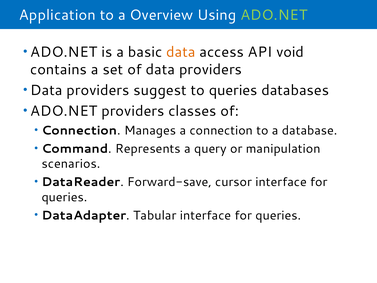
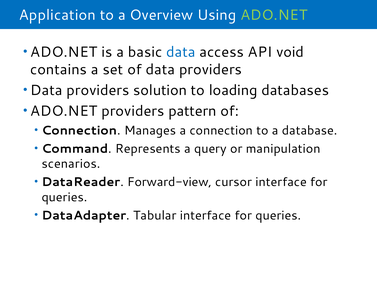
data at (181, 52) colour: orange -> blue
suggest: suggest -> solution
to queries: queries -> loading
classes: classes -> pattern
Forward-save: Forward-save -> Forward-view
